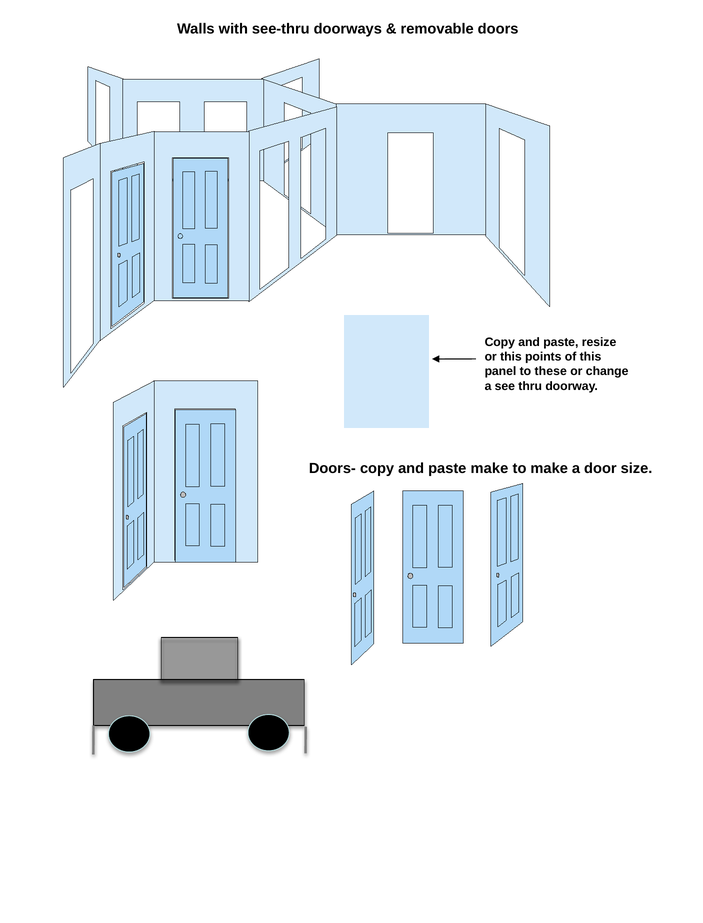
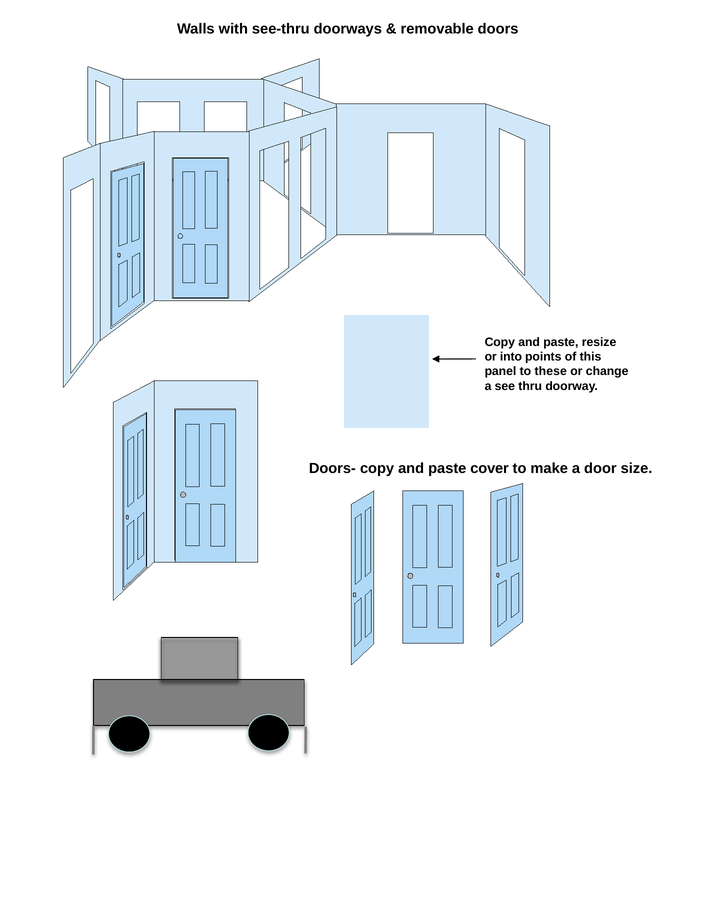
or this: this -> into
paste make: make -> cover
